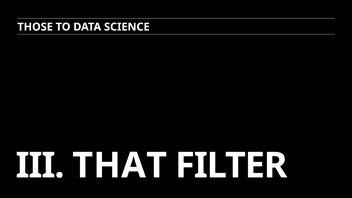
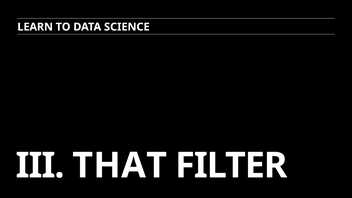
THOSE: THOSE -> LEARN
